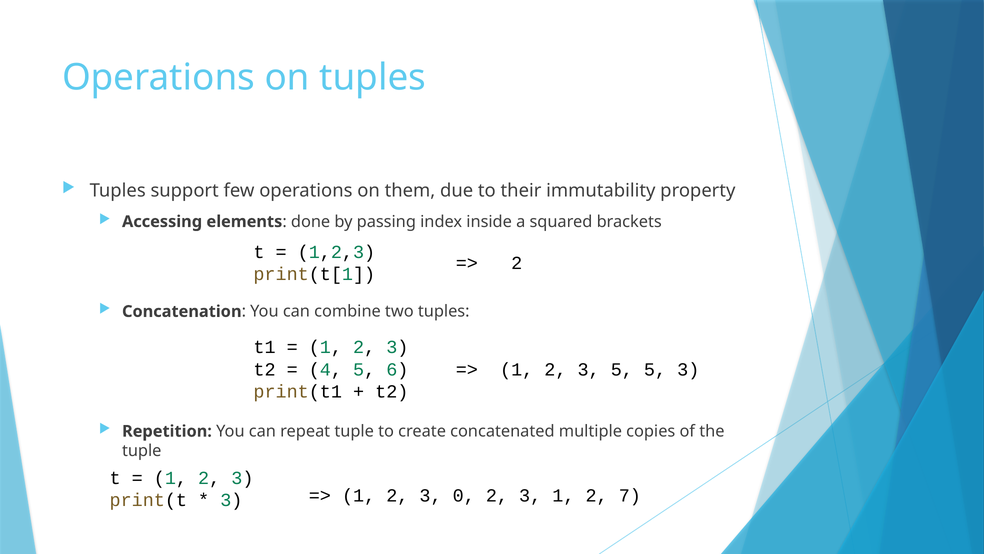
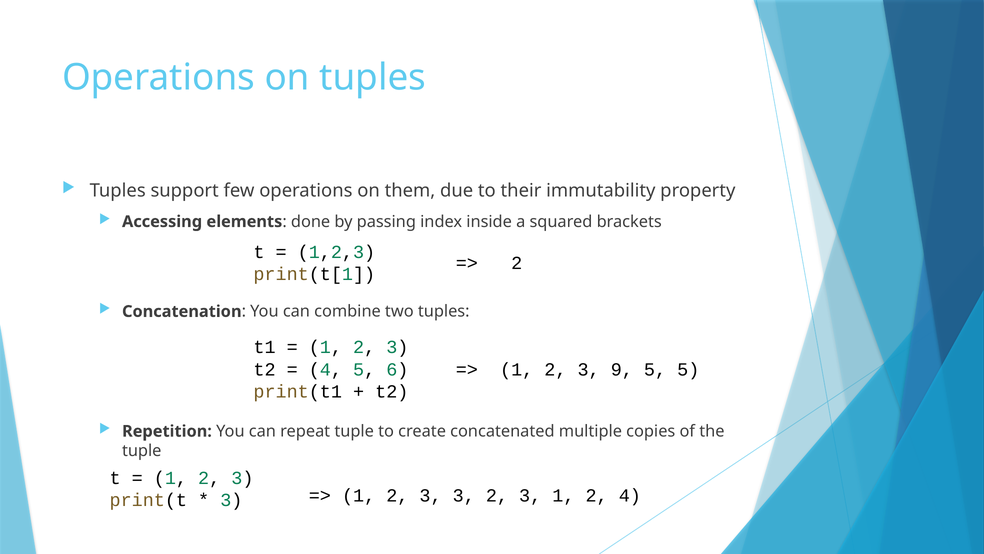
3 5: 5 -> 9
5 3: 3 -> 5
3 0: 0 -> 3
2 7: 7 -> 4
